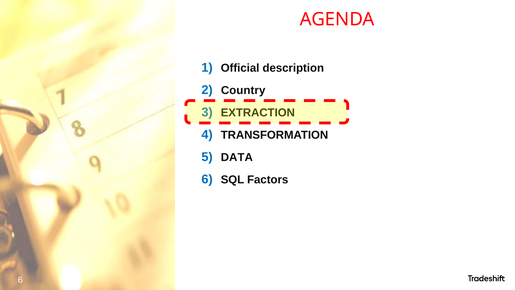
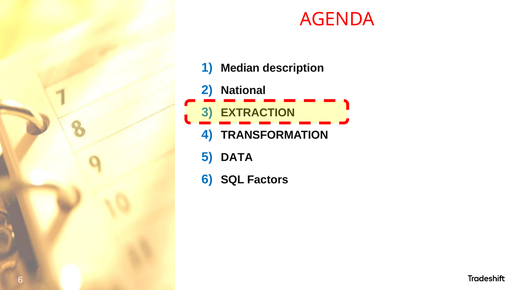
Official: Official -> Median
Country: Country -> National
